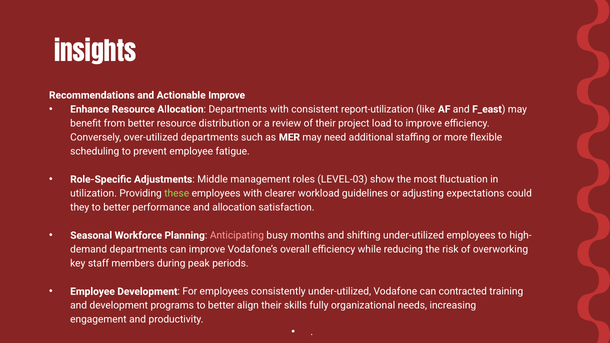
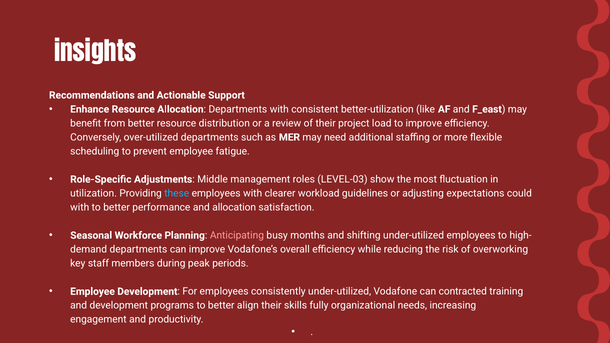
Actionable Improve: Improve -> Support
report-utilization: report-utilization -> better-utilization
these colour: light green -> light blue
they at (80, 207): they -> with
